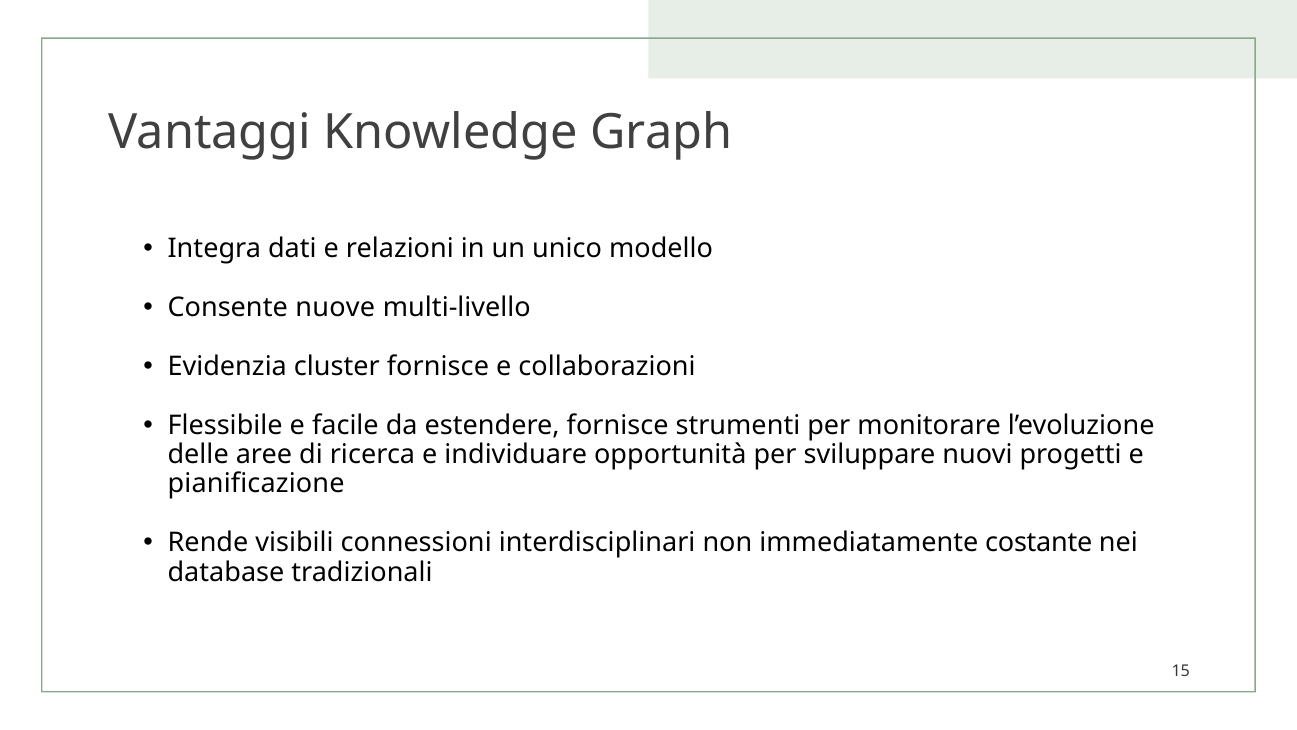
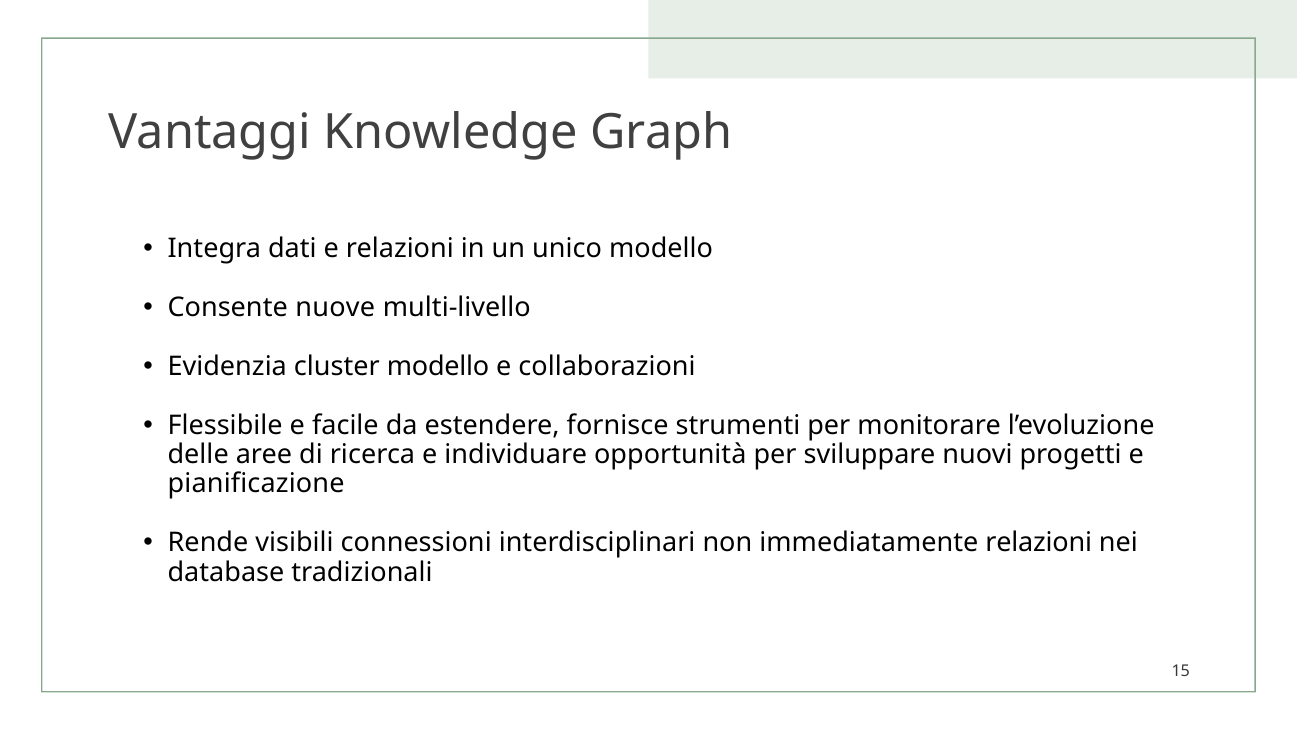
cluster fornisce: fornisce -> modello
immediatamente costante: costante -> relazioni
